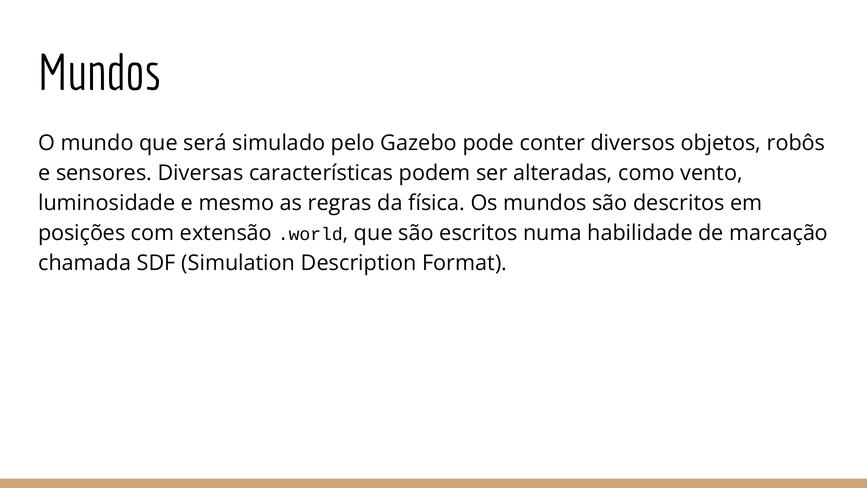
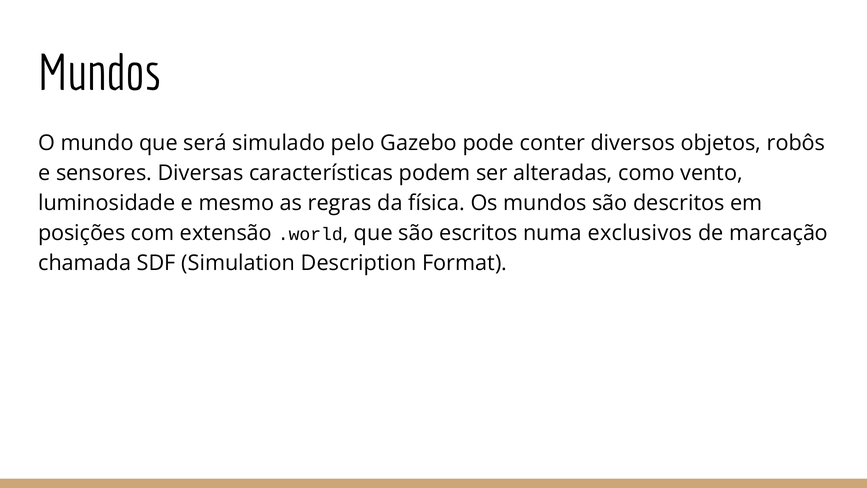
habilidade: habilidade -> exclusivos
